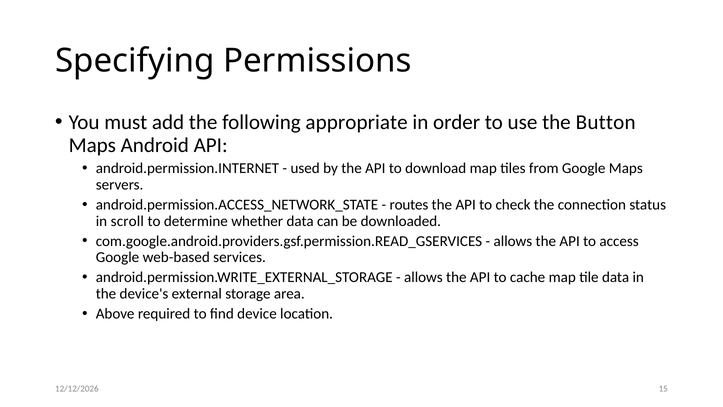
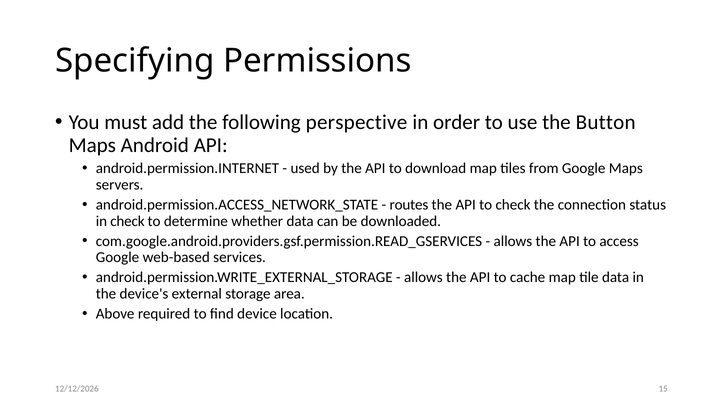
appropriate: appropriate -> perspective
in scroll: scroll -> check
